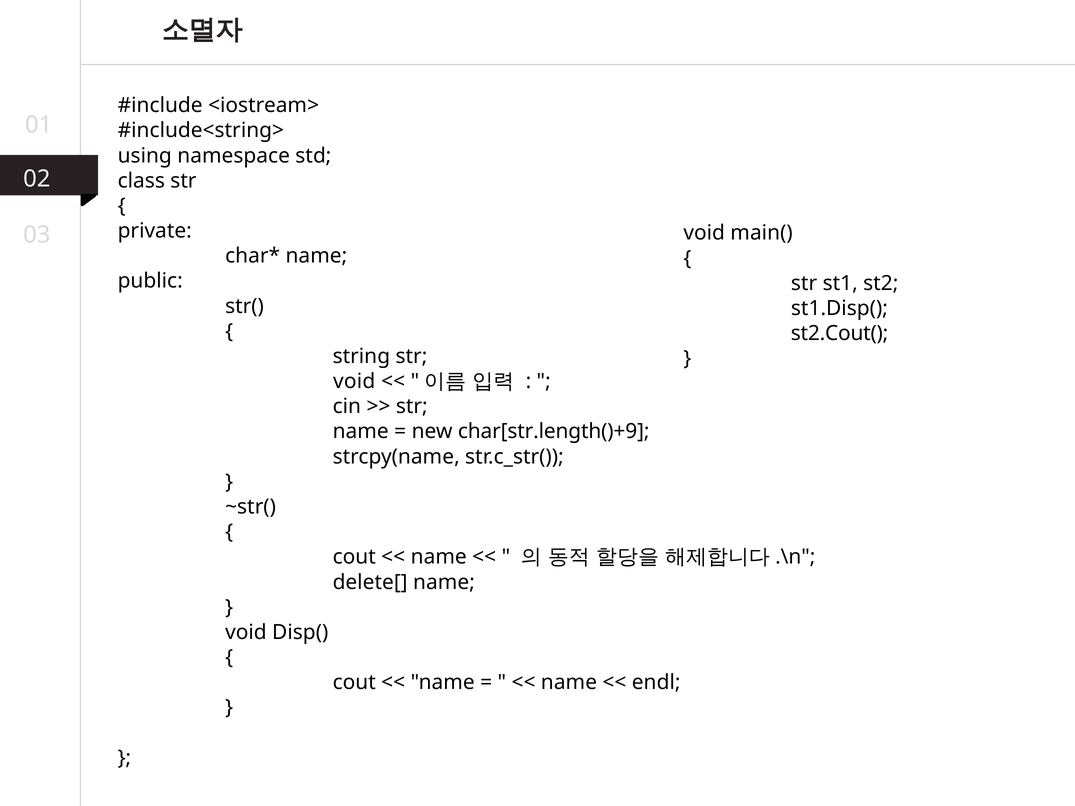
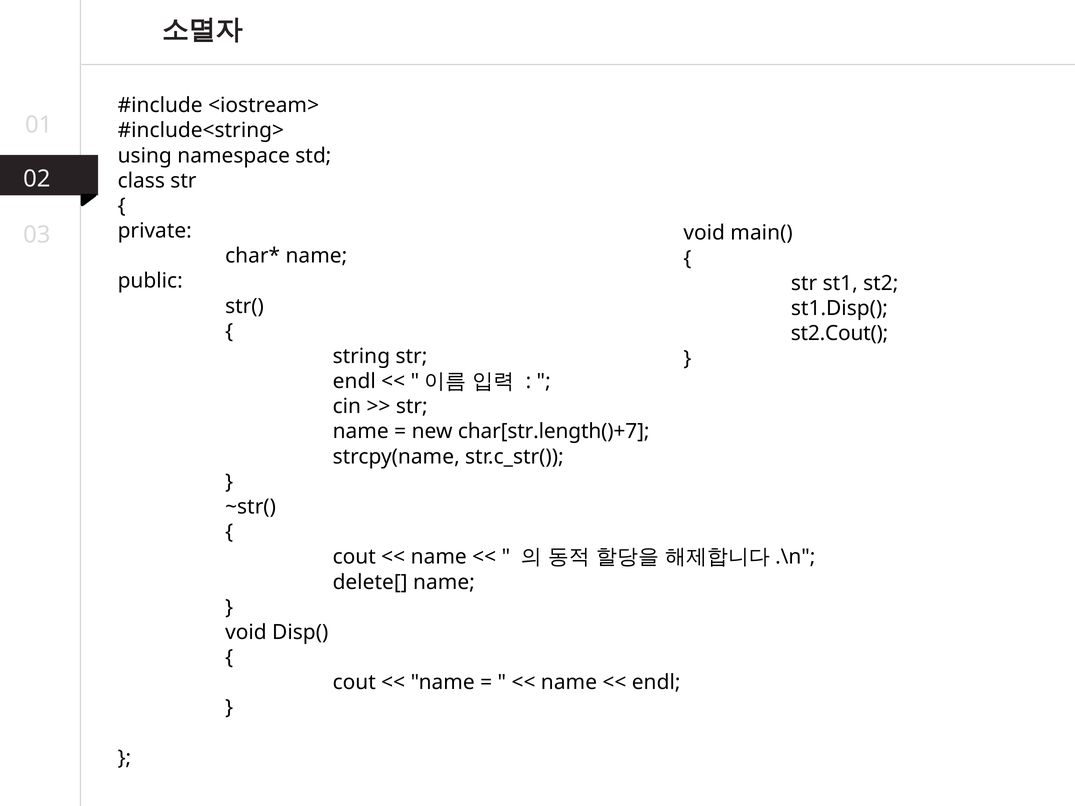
void at (354, 382): void -> endl
char[str.length()+9: char[str.length()+9 -> char[str.length()+7
